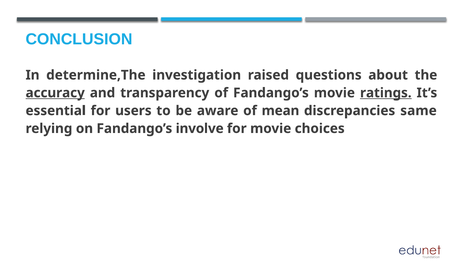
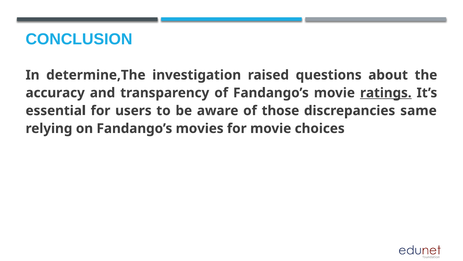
accuracy underline: present -> none
mean: mean -> those
involve: involve -> movies
